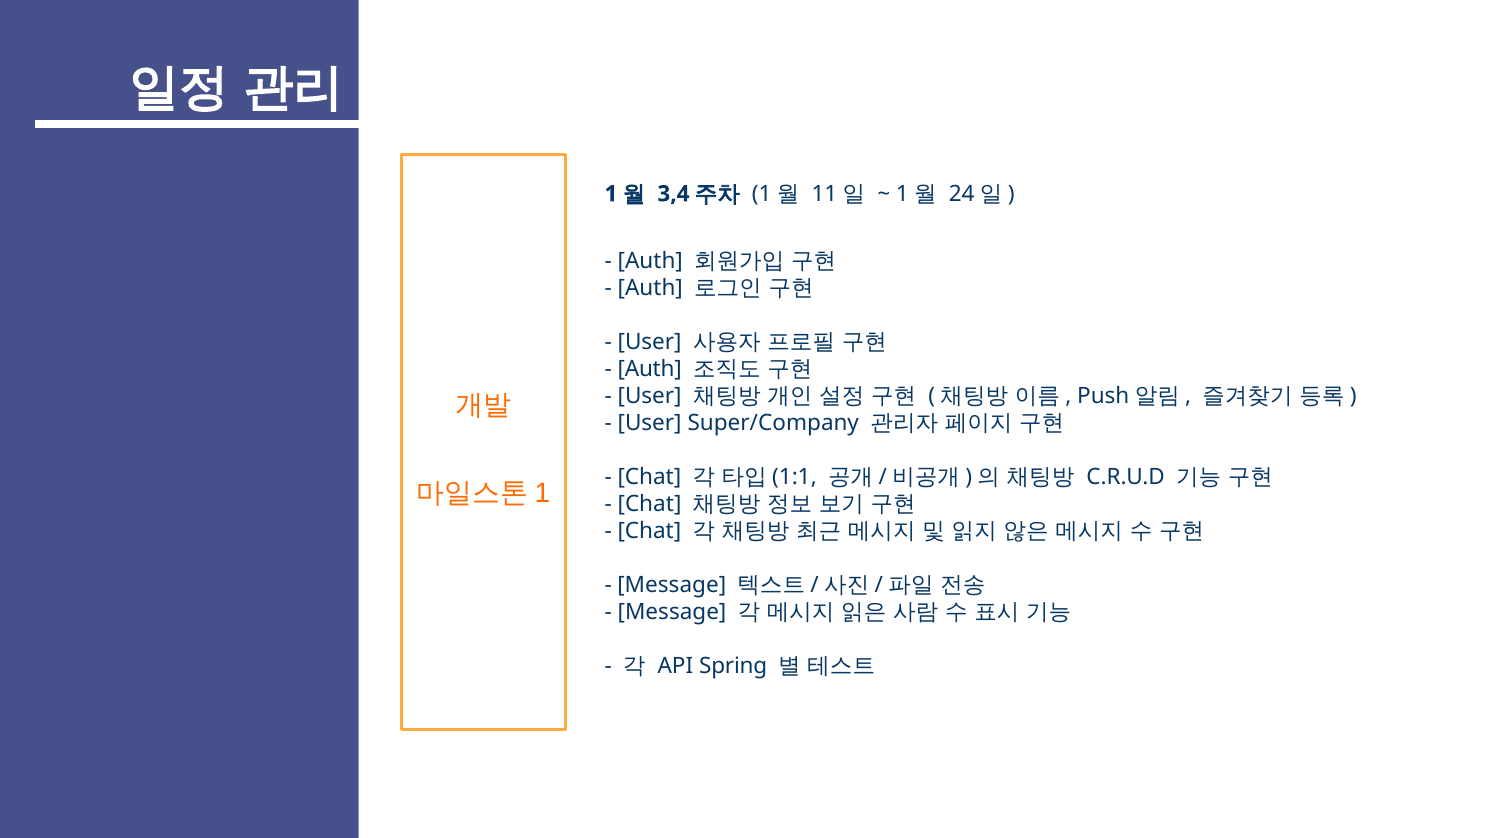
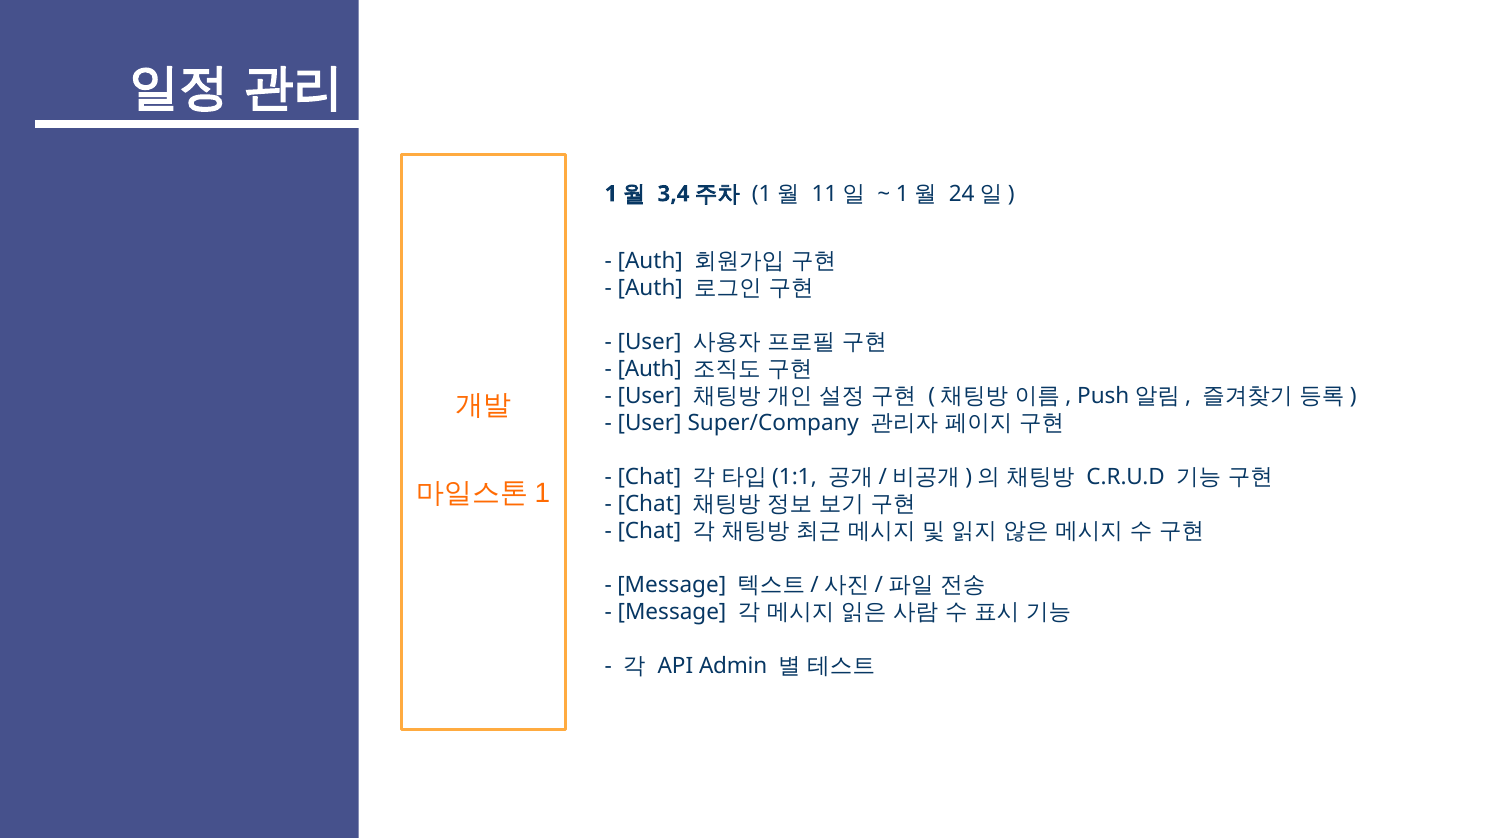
Spring: Spring -> Admin
